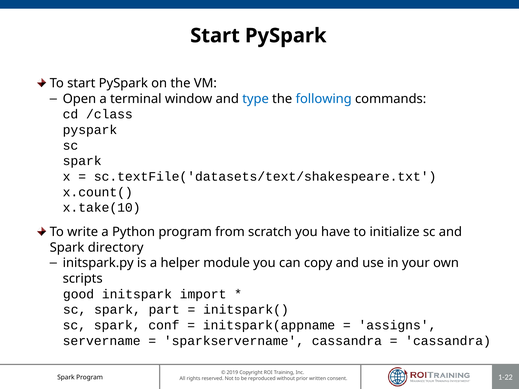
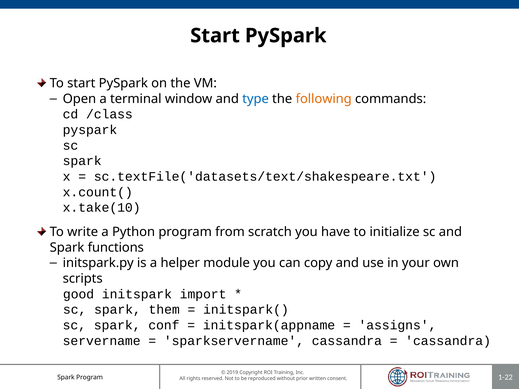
following colour: blue -> orange
directory: directory -> functions
part: part -> them
